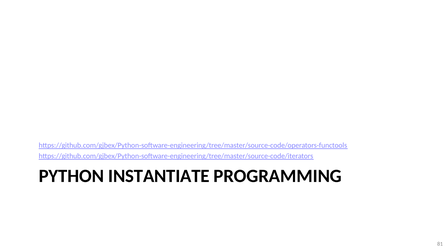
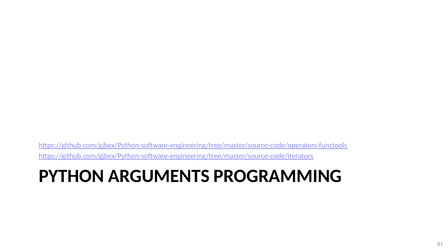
INSTANTIATE: INSTANTIATE -> ARGUMENTS
